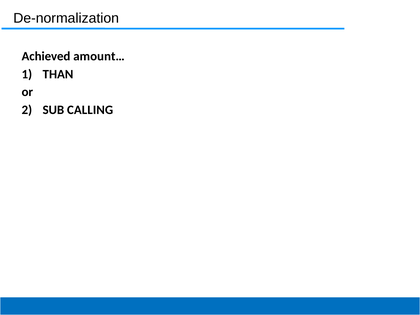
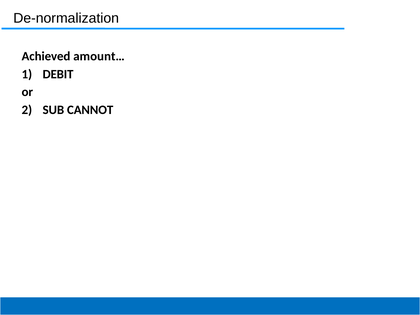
THAN: THAN -> DEBIT
CALLING: CALLING -> CANNOT
